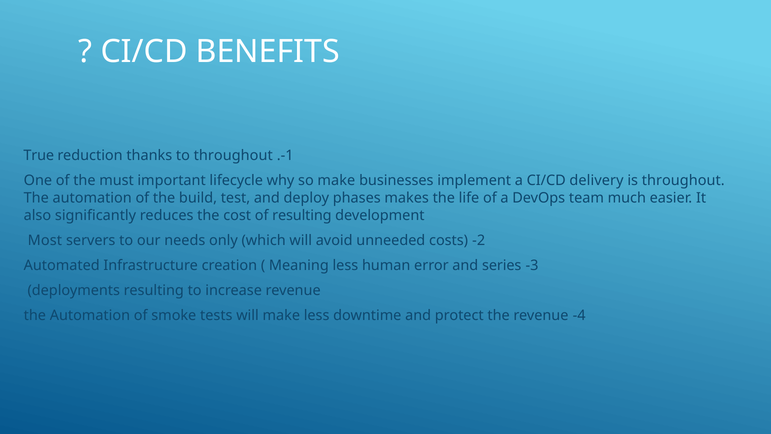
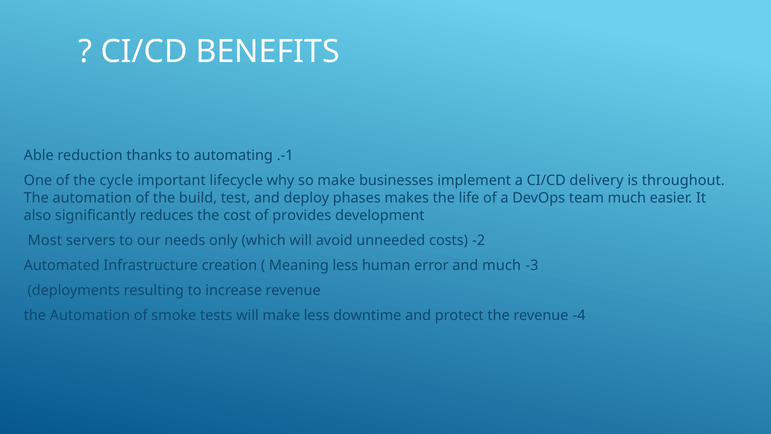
True: True -> Able
to throughout: throughout -> automating
must: must -> cycle
of resulting: resulting -> provides
and series: series -> much
